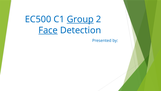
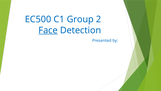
Group underline: present -> none
